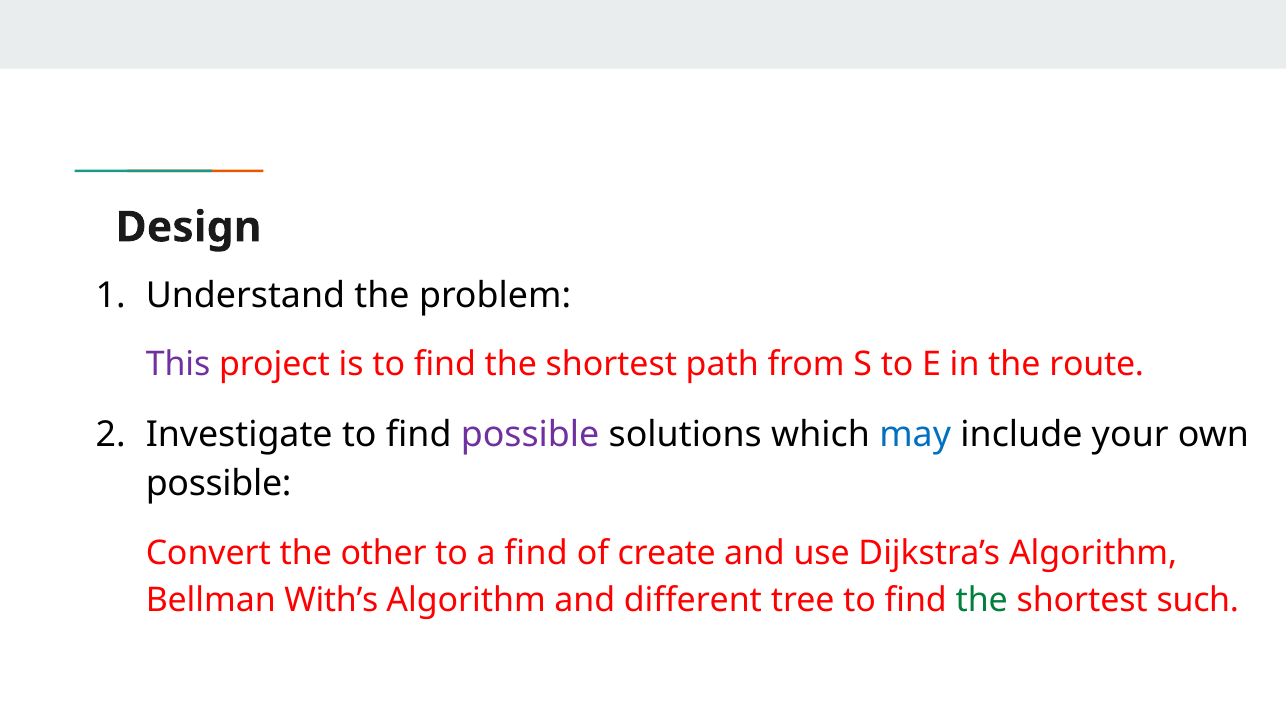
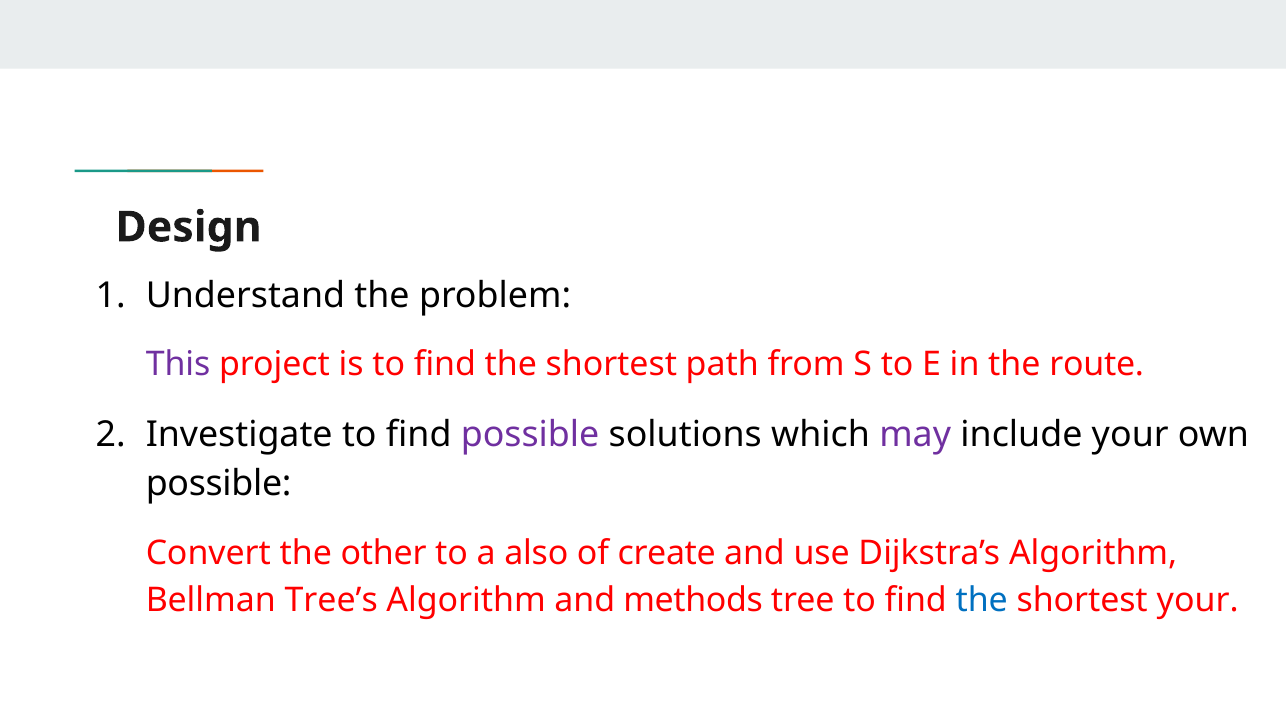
may colour: blue -> purple
a find: find -> also
With’s: With’s -> Tree’s
different: different -> methods
the at (982, 599) colour: green -> blue
shortest such: such -> your
